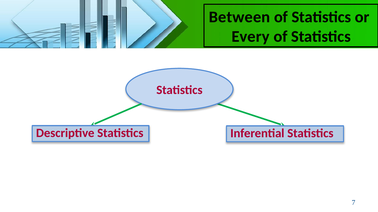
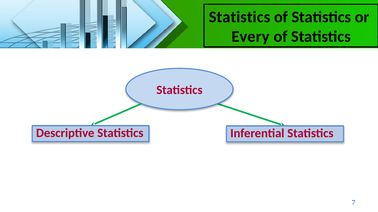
Between at (240, 17): Between -> Statistics
